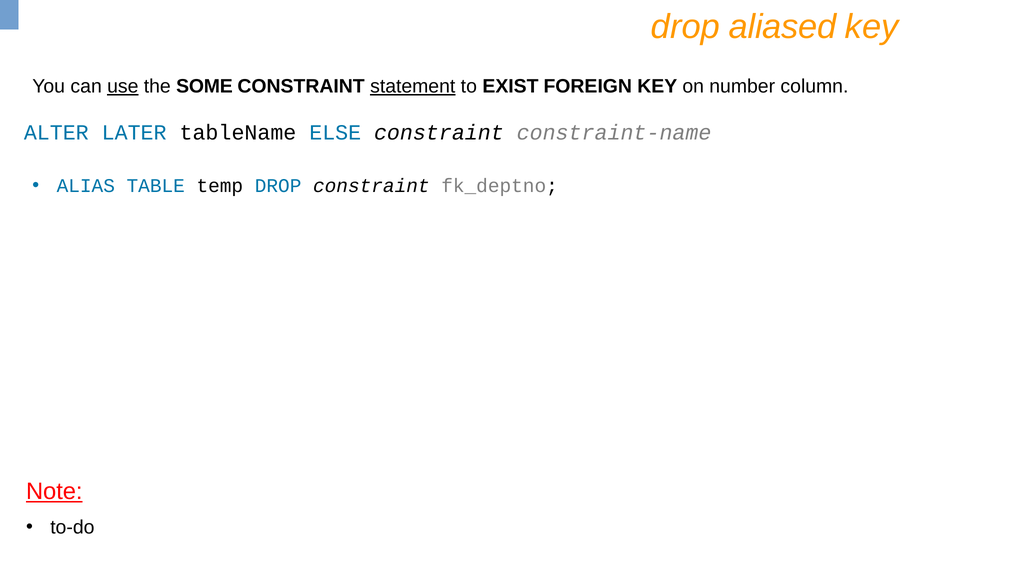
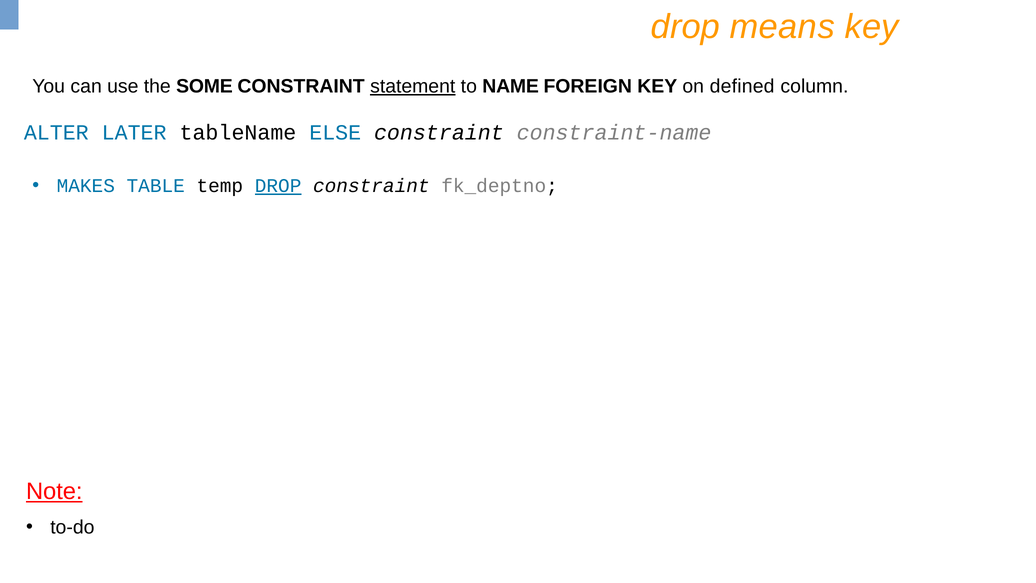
aliased: aliased -> means
use underline: present -> none
EXIST: EXIST -> NAME
number: number -> defined
ALIAS: ALIAS -> MAKES
DROP at (278, 186) underline: none -> present
